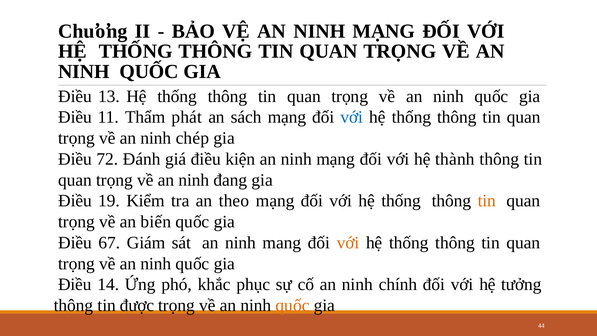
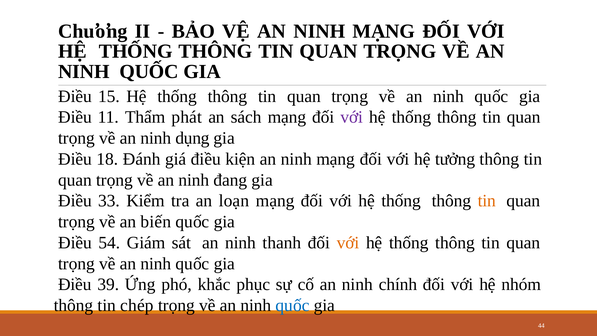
13: 13 -> 15
với at (352, 117) colour: blue -> purple
chép: chép -> dụng
72: 72 -> 18
thành: thành -> tưởng
19: 19 -> 33
theo: theo -> loạn
67: 67 -> 54
mang: mang -> thanh
14: 14 -> 39
tưởng: tưởng -> nhóm
được: được -> chép
quốc at (293, 305) colour: orange -> blue
